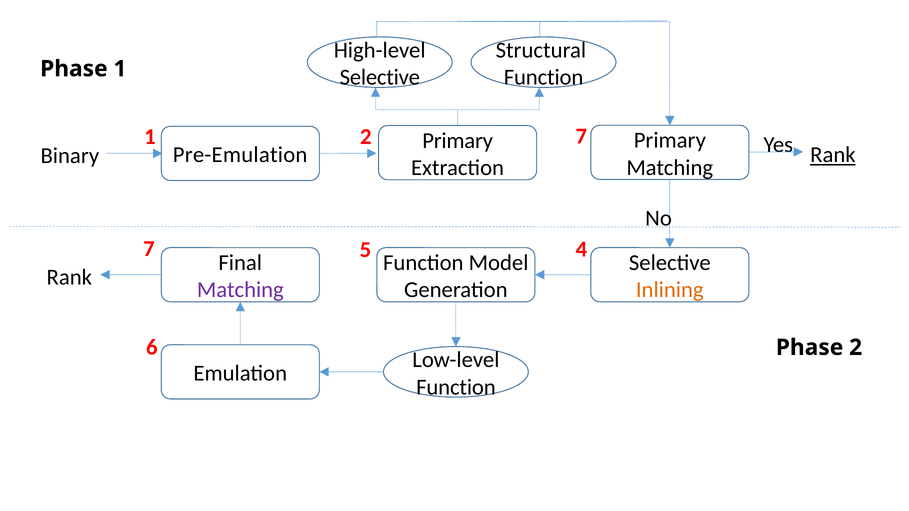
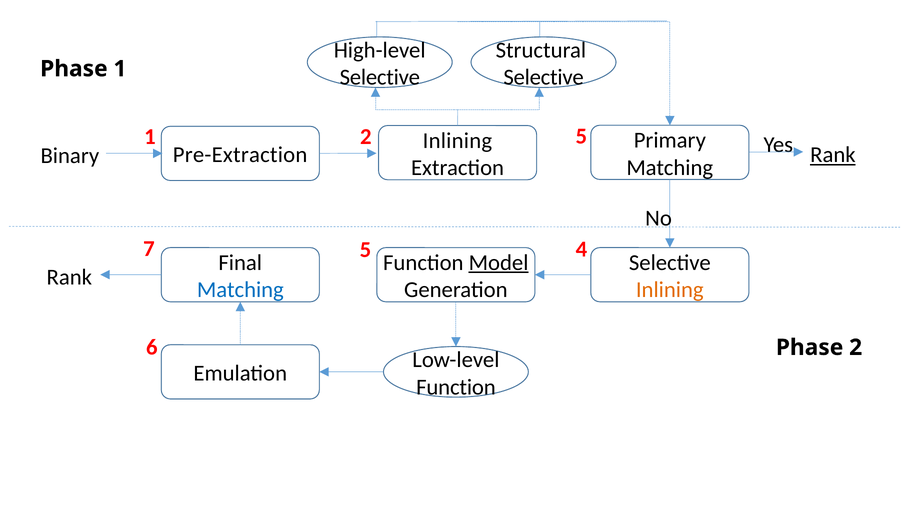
Function at (544, 77): Function -> Selective
2 7: 7 -> 5
Primary at (458, 141): Primary -> Inlining
Pre-Emulation: Pre-Emulation -> Pre-Extraction
Model underline: none -> present
Matching at (240, 290) colour: purple -> blue
